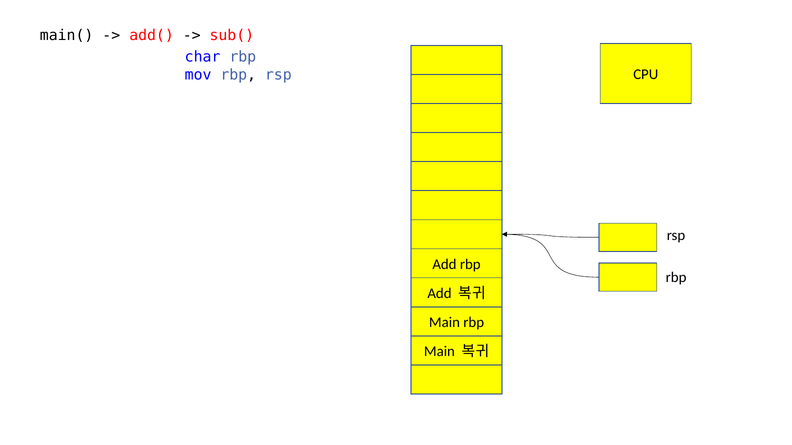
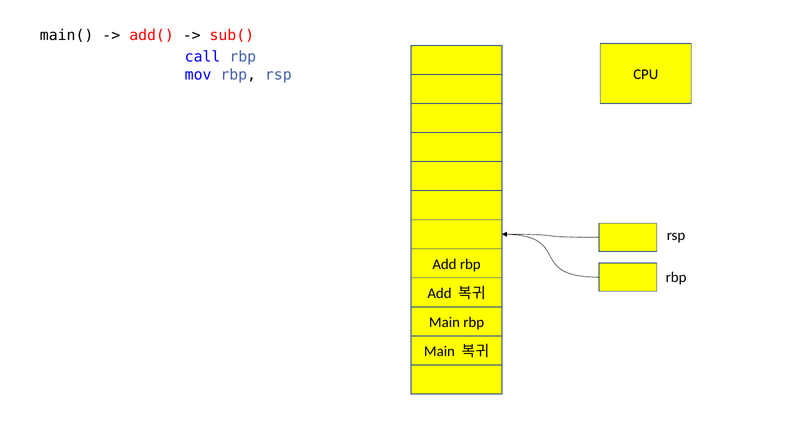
char: char -> call
